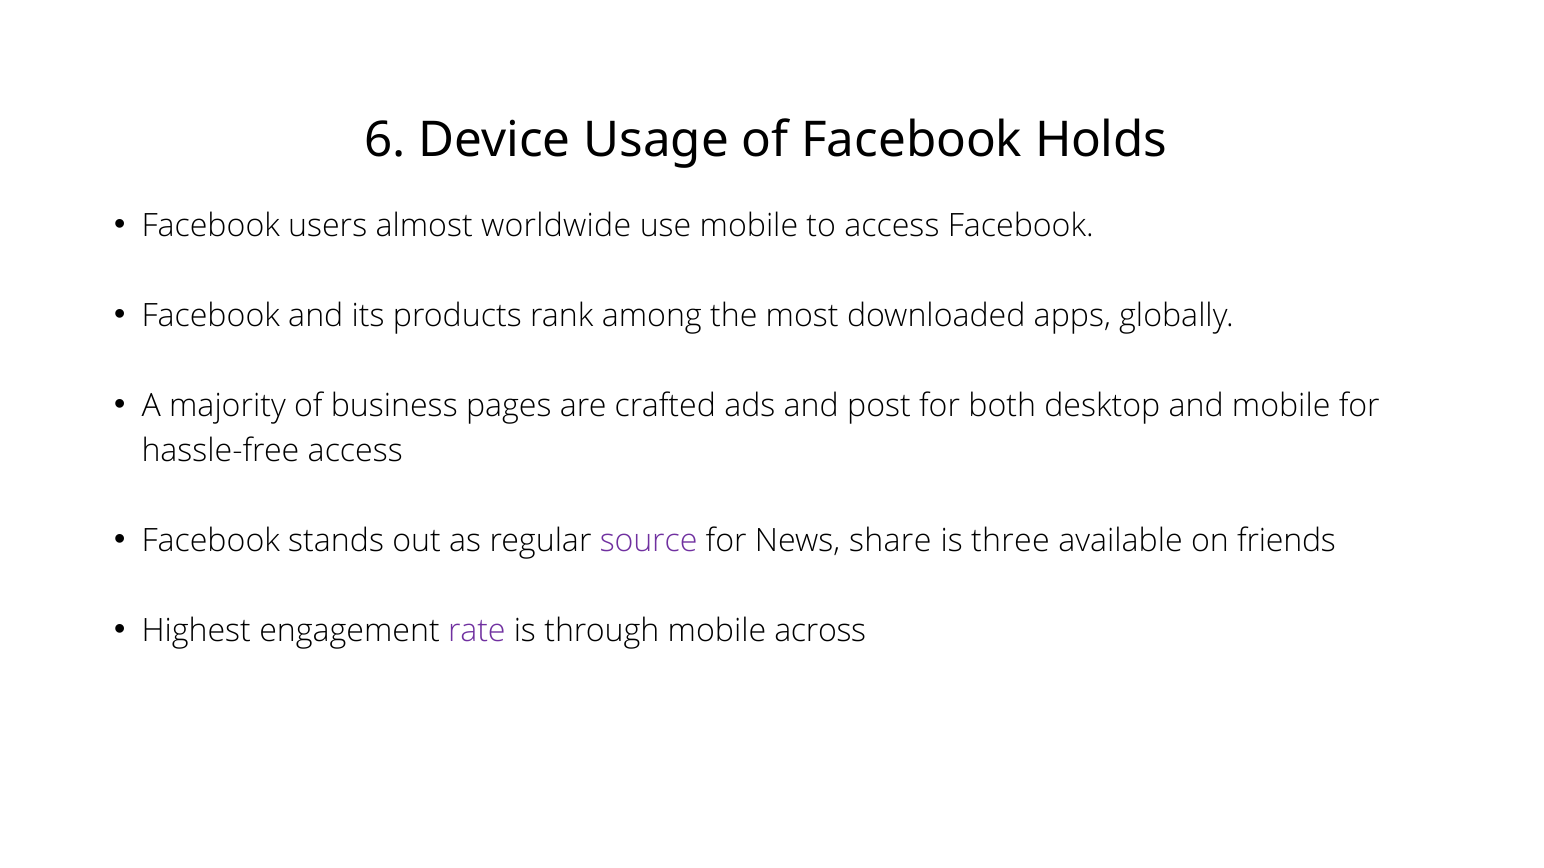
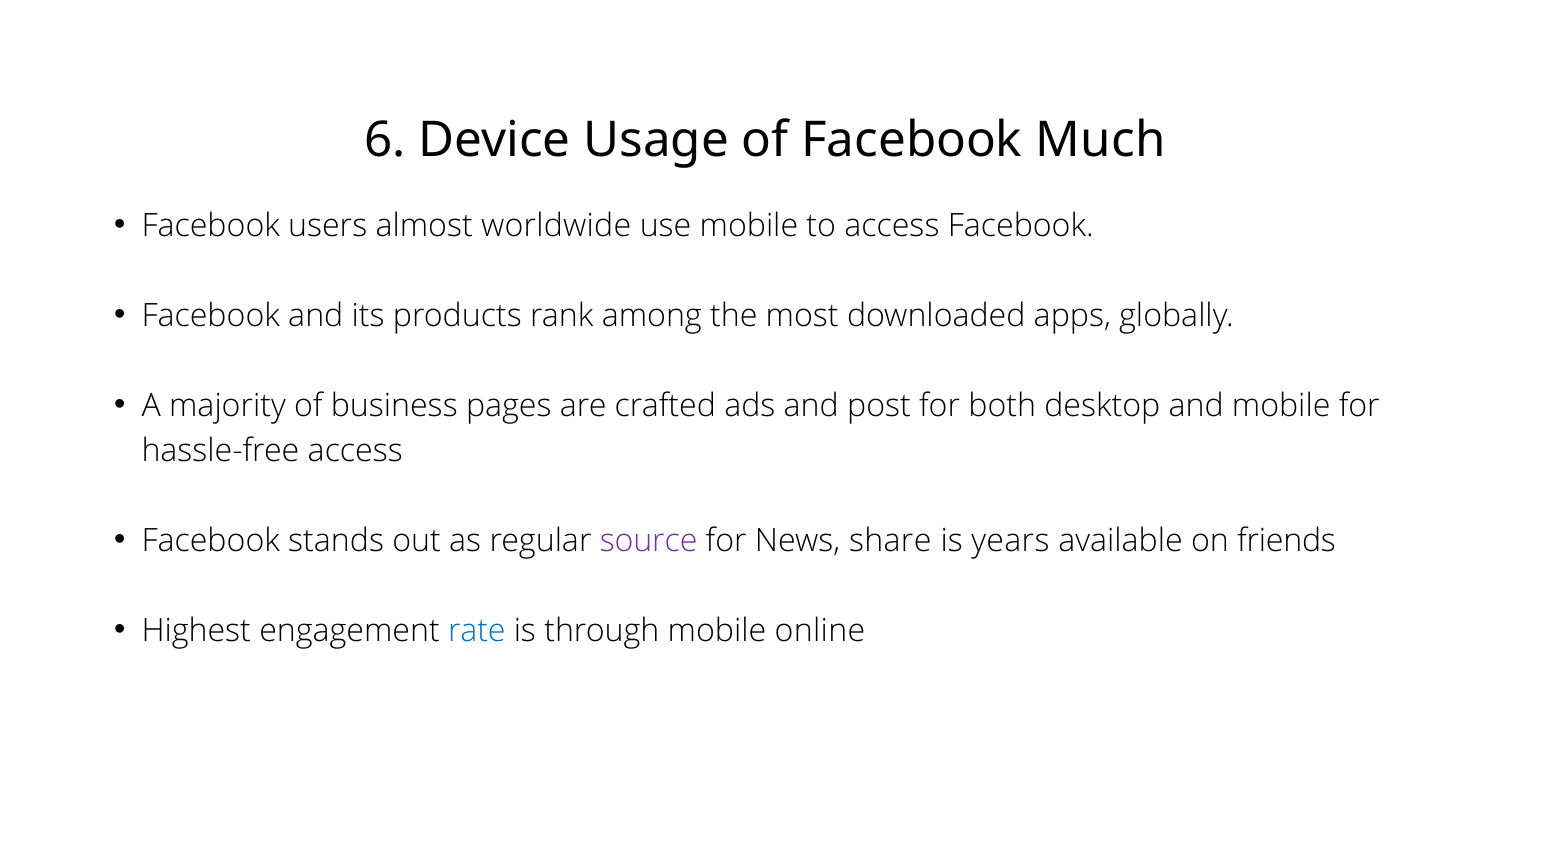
Holds: Holds -> Much
three: three -> years
rate colour: purple -> blue
across: across -> online
